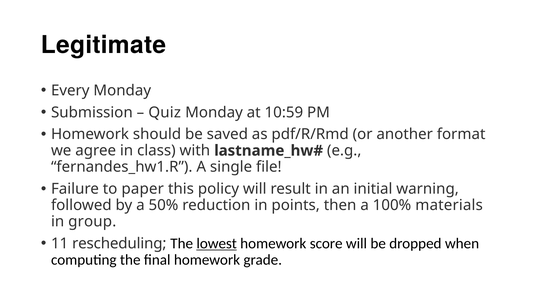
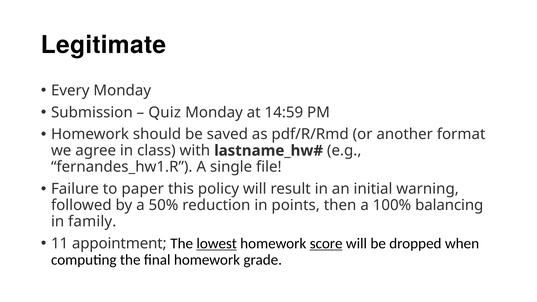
10:59: 10:59 -> 14:59
materials: materials -> balancing
group: group -> family
rescheduling: rescheduling -> appointment
score underline: none -> present
